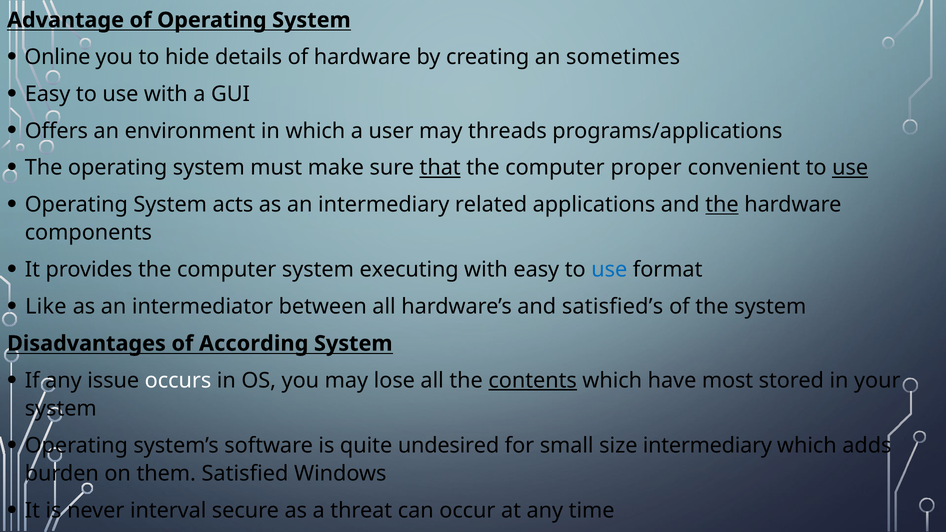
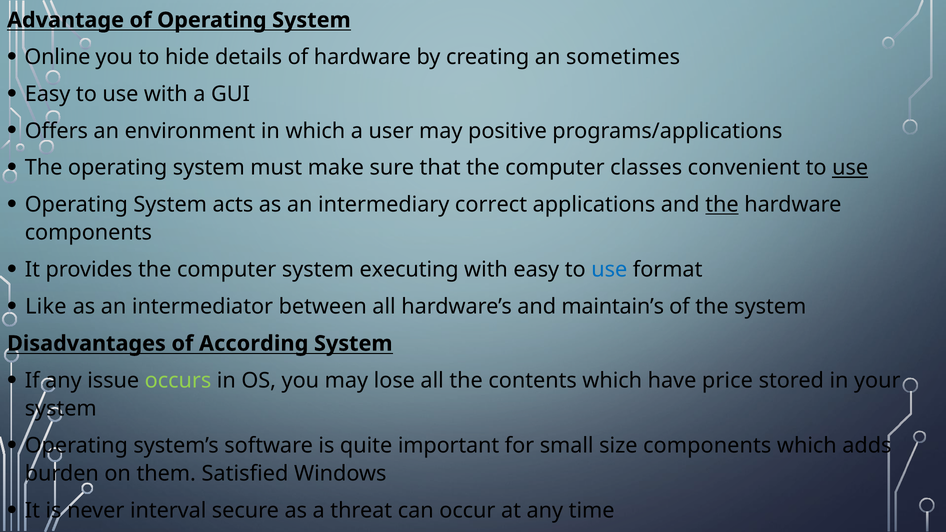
threads: threads -> positive
that underline: present -> none
proper: proper -> classes
related: related -> correct
satisfied’s: satisfied’s -> maintain’s
occurs colour: white -> light green
contents underline: present -> none
most: most -> price
undesired: undesired -> important
size intermediary: intermediary -> components
